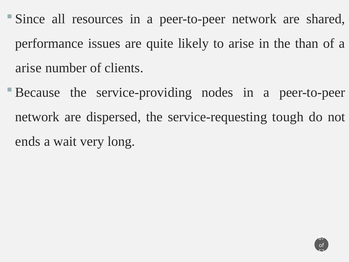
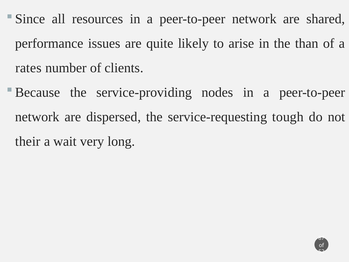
arise at (28, 68): arise -> rates
ends: ends -> their
